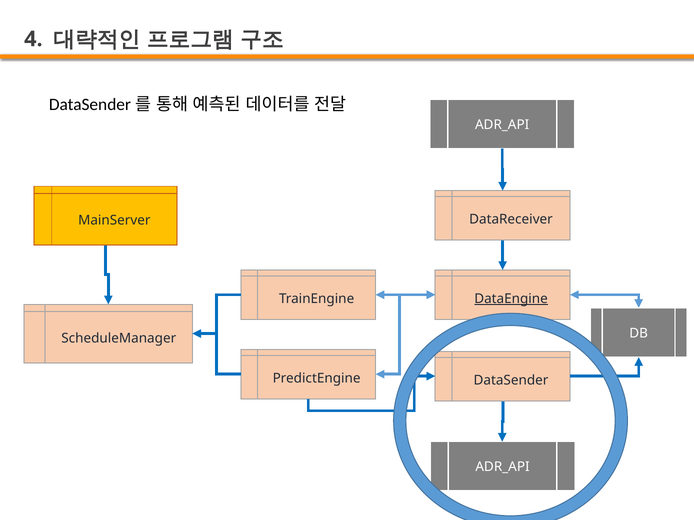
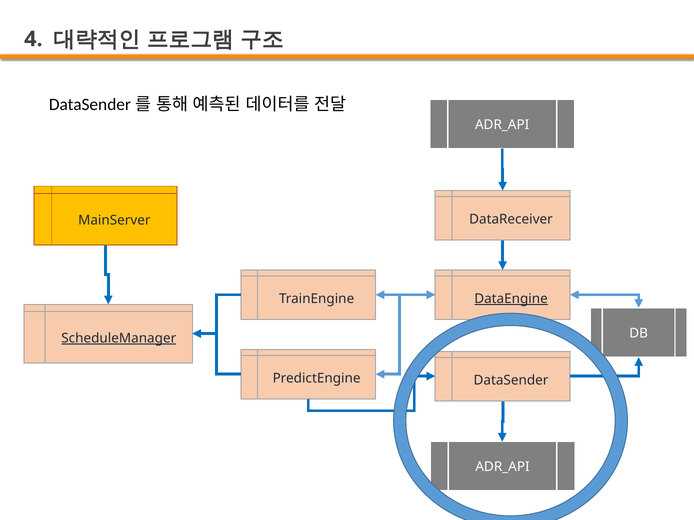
ScheduleManager underline: none -> present
